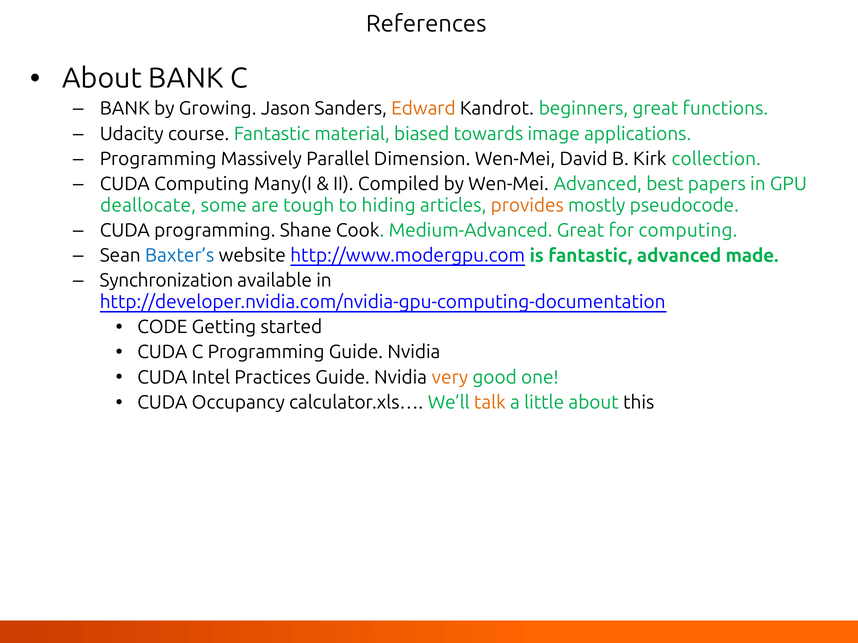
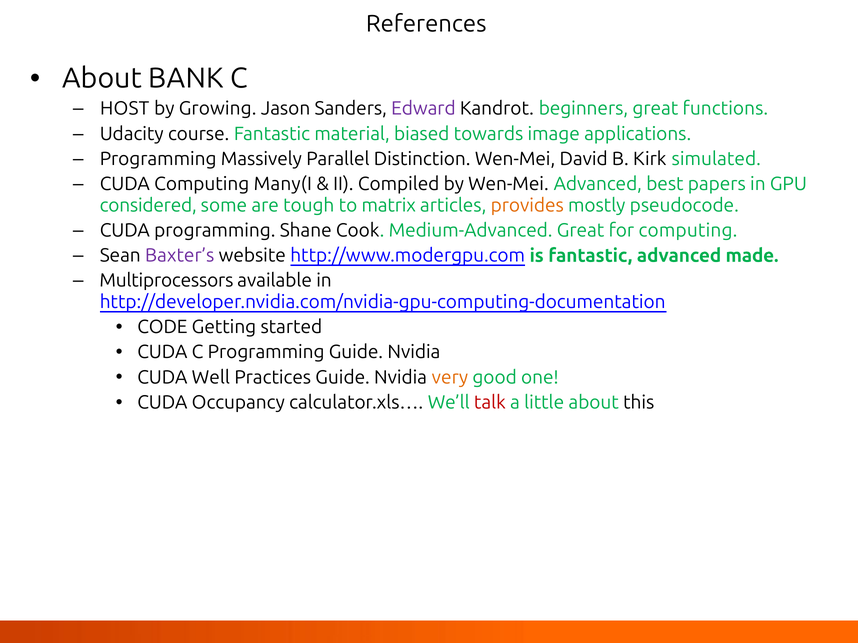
BANK at (125, 109): BANK -> HOST
Edward colour: orange -> purple
Dimension: Dimension -> Distinction
collection: collection -> simulated
deallocate: deallocate -> considered
hiding: hiding -> matrix
Baxter’s colour: blue -> purple
Synchronization: Synchronization -> Multiprocessors
Intel: Intel -> Well
talk colour: orange -> red
